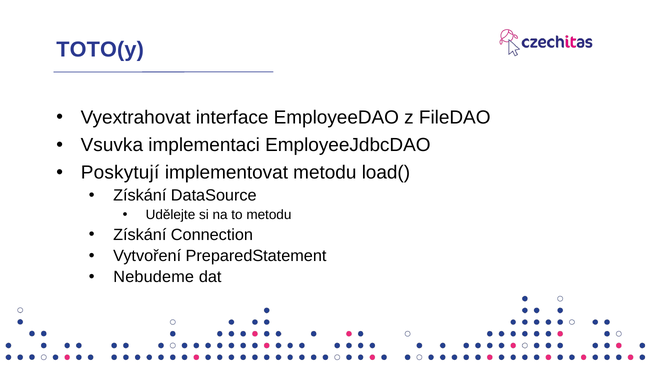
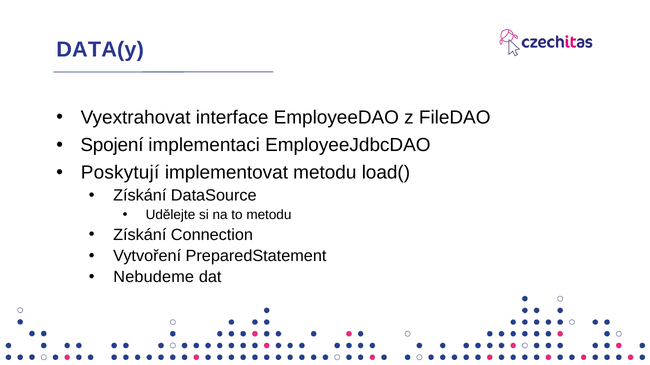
TOTO(y: TOTO(y -> DATA(y
Vsuvka: Vsuvka -> Spojení
